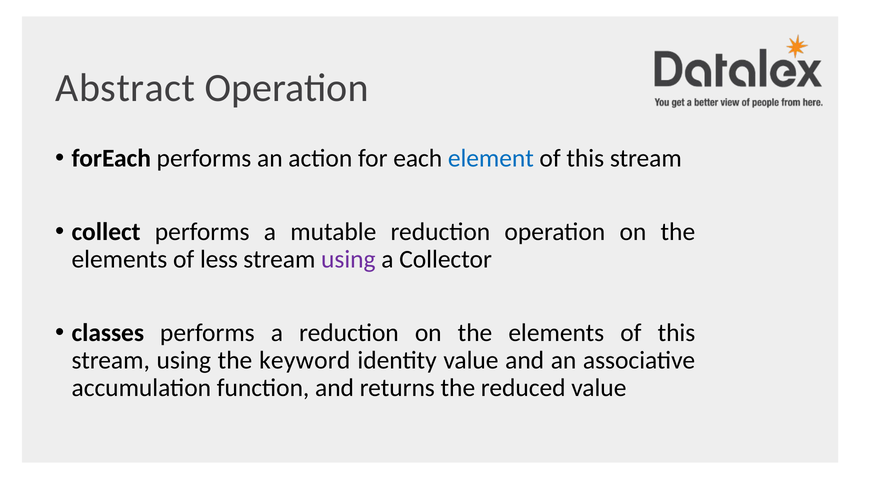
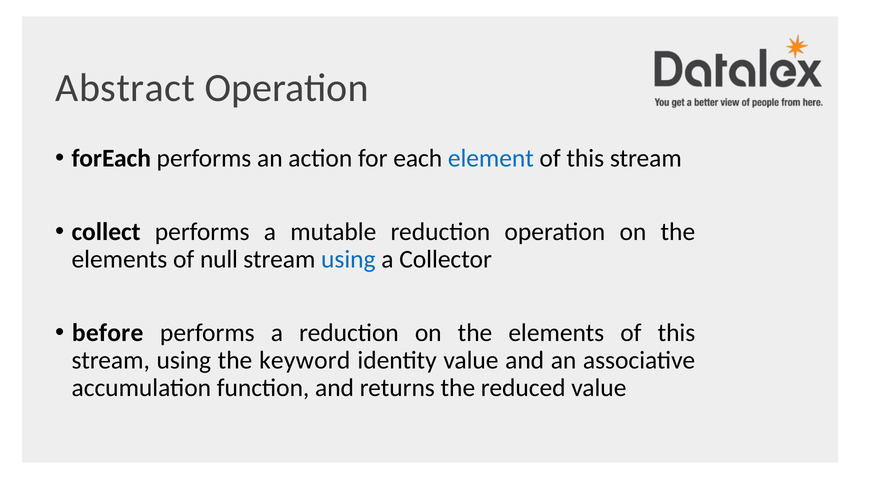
less: less -> null
using at (348, 259) colour: purple -> blue
classes: classes -> before
